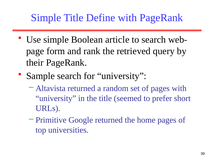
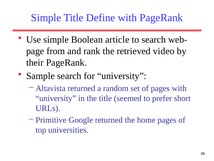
form: form -> from
query: query -> video
